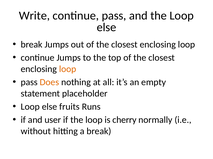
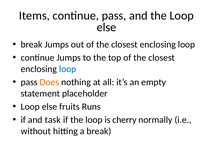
Write: Write -> Items
loop at (68, 69) colour: orange -> blue
user: user -> task
